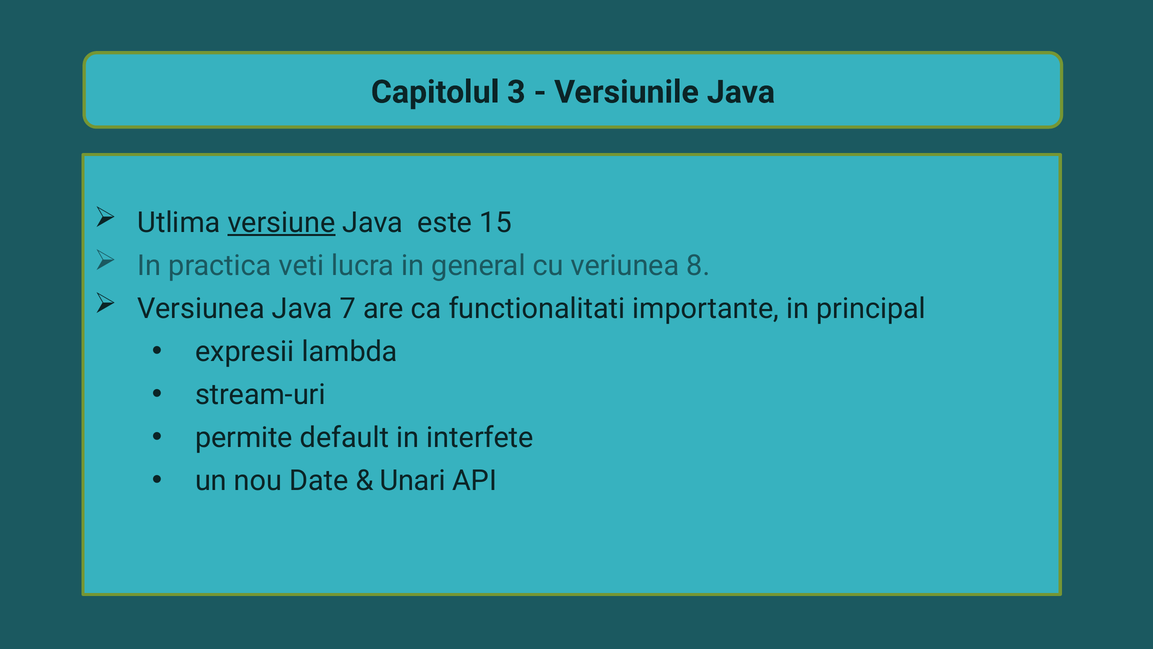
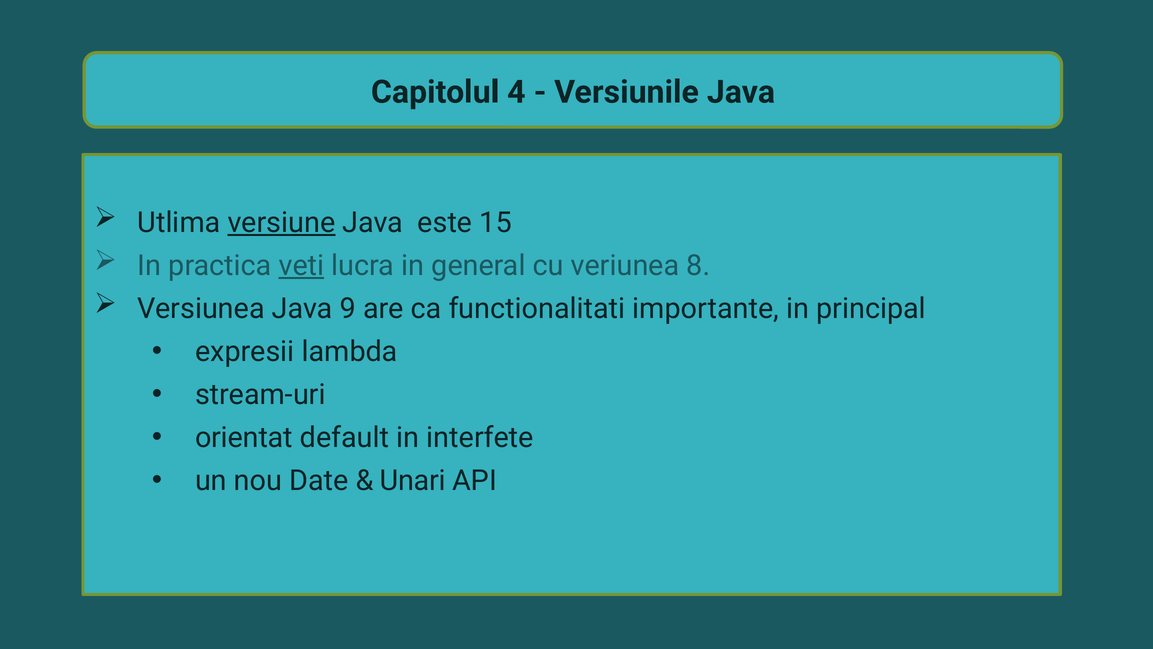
3: 3 -> 4
veti underline: none -> present
7: 7 -> 9
permite: permite -> orientat
